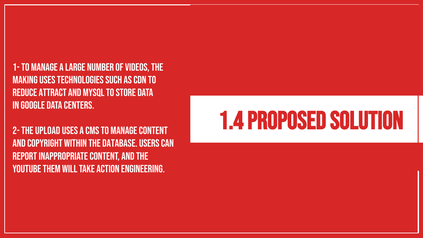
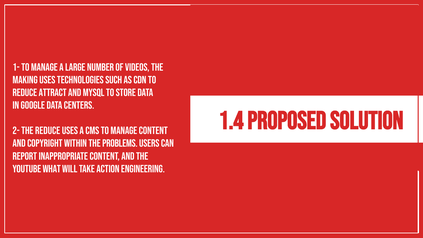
The upload: upload -> reduce
database: database -> problems
them: them -> what
